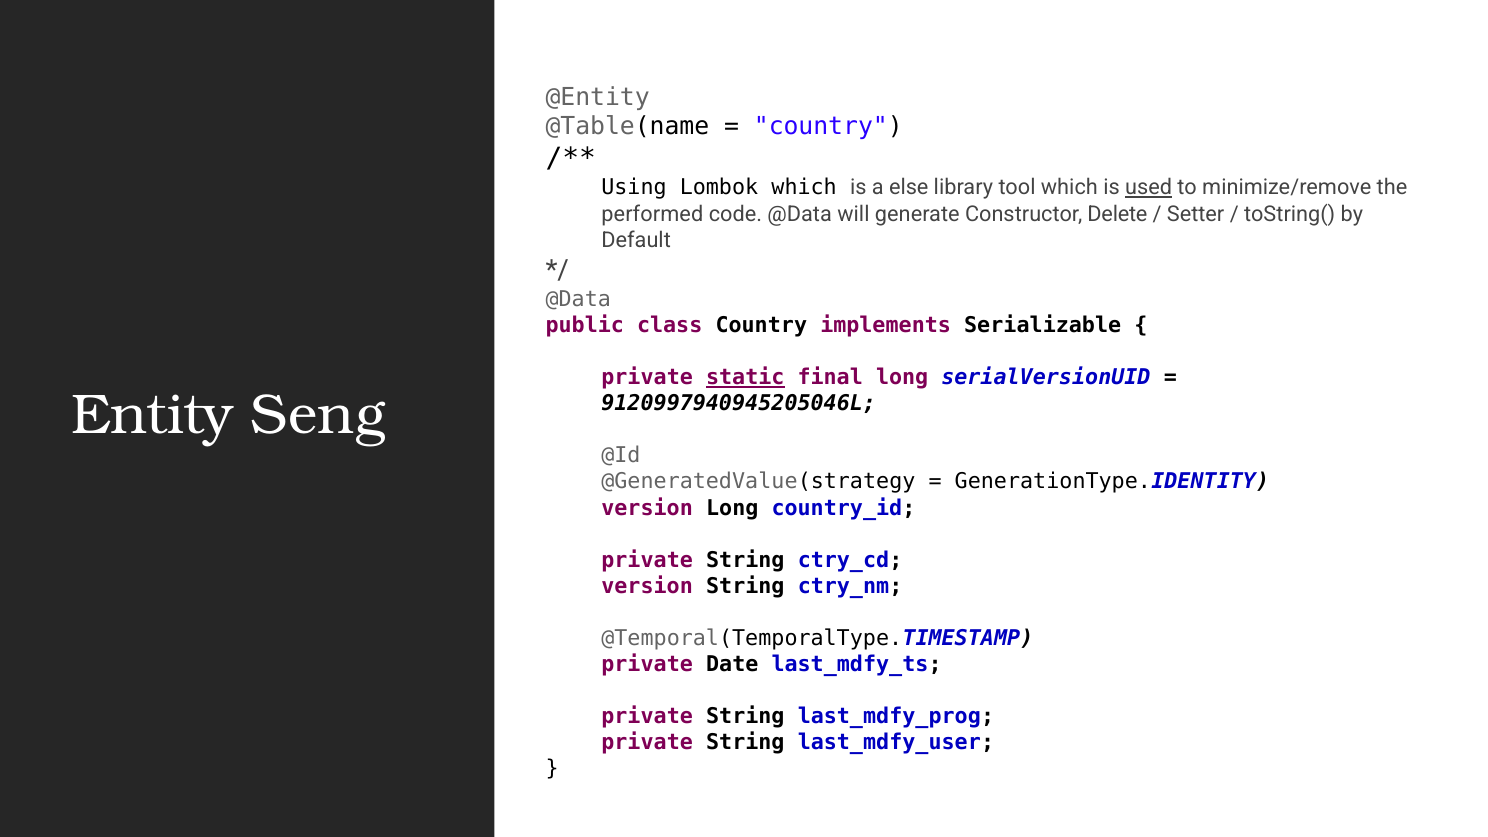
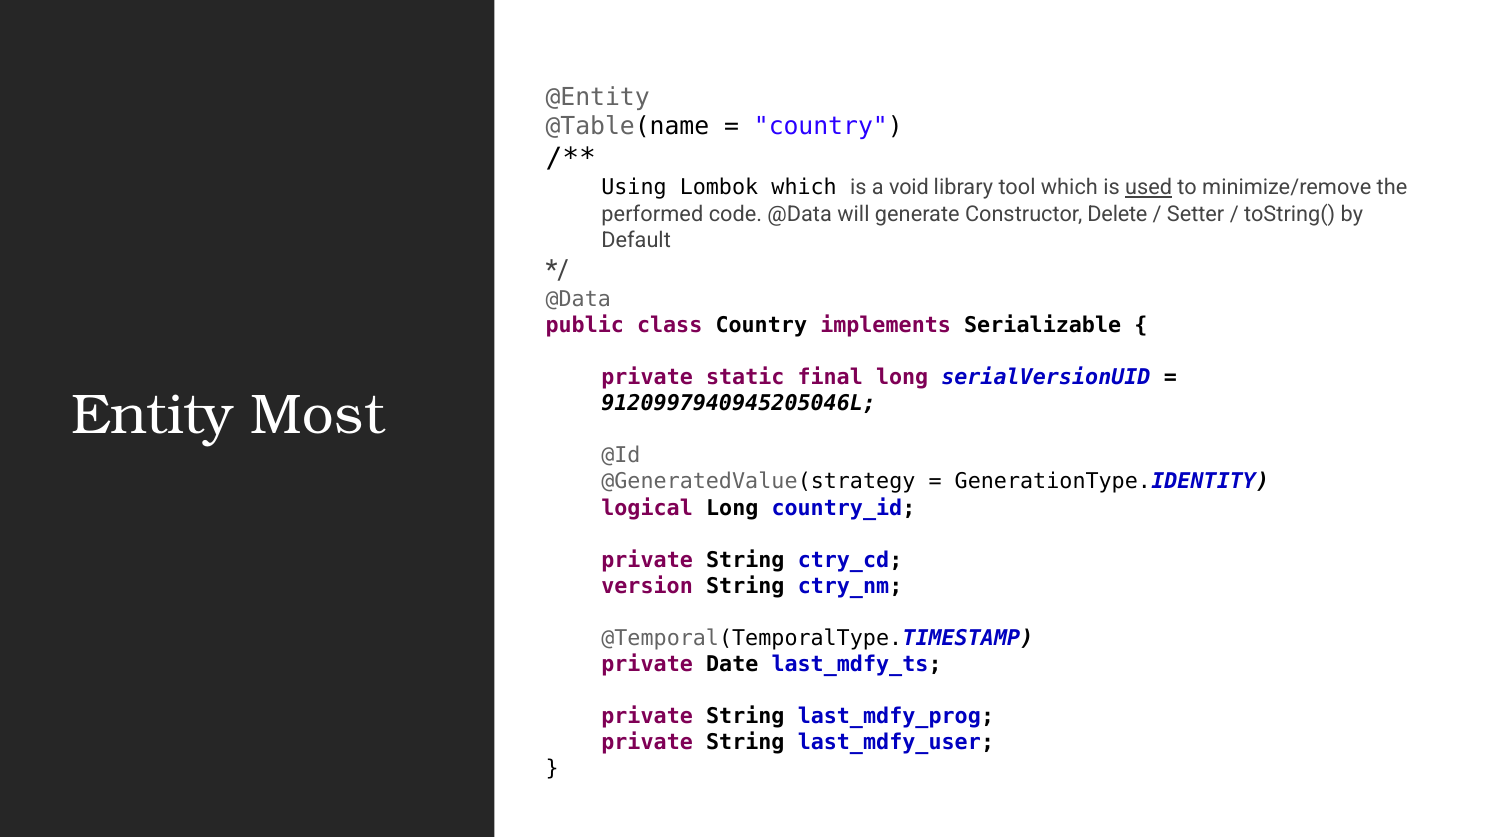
else: else -> void
static underline: present -> none
Seng: Seng -> Most
version at (647, 508): version -> logical
